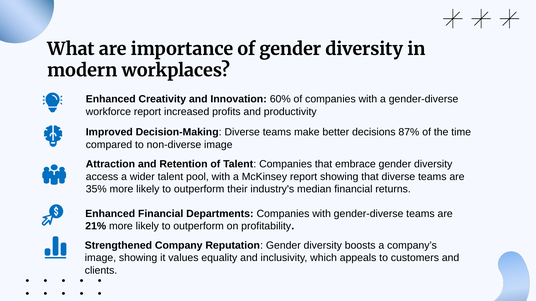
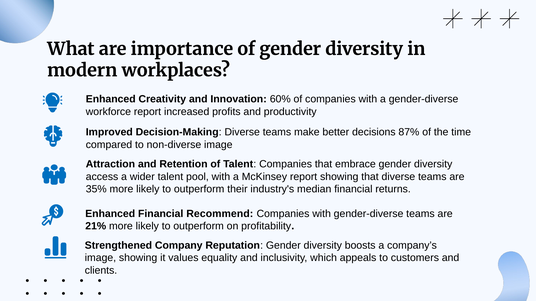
Departments: Departments -> Recommend
